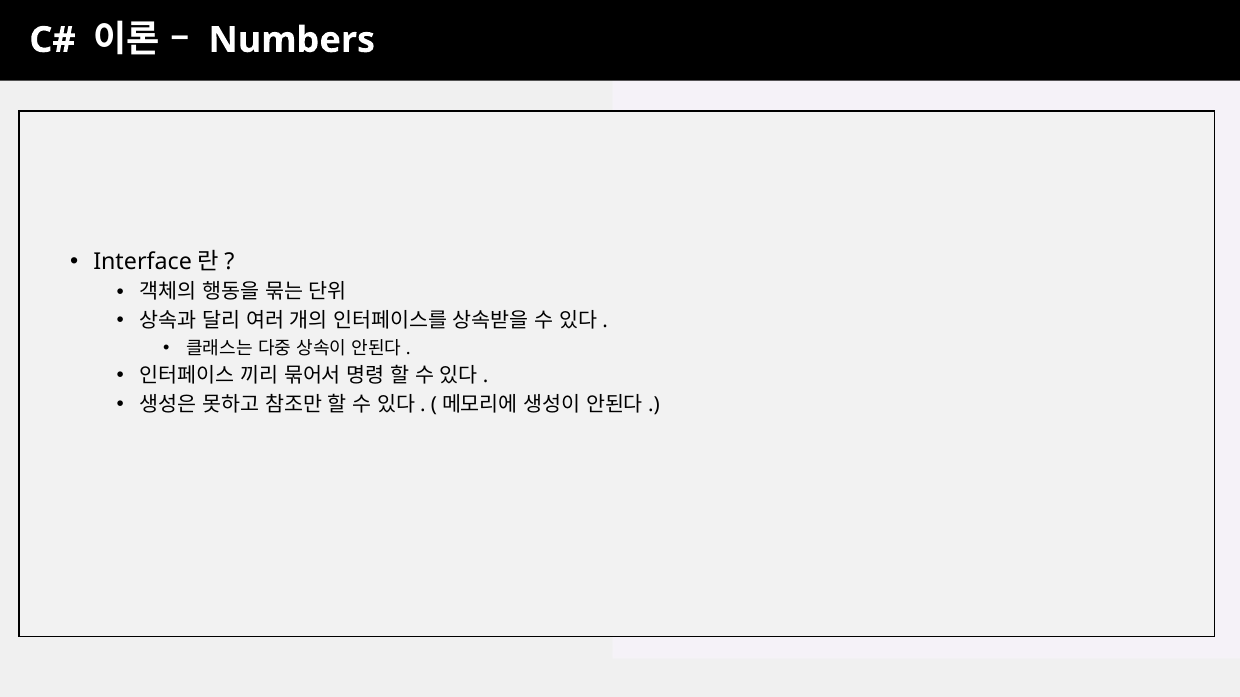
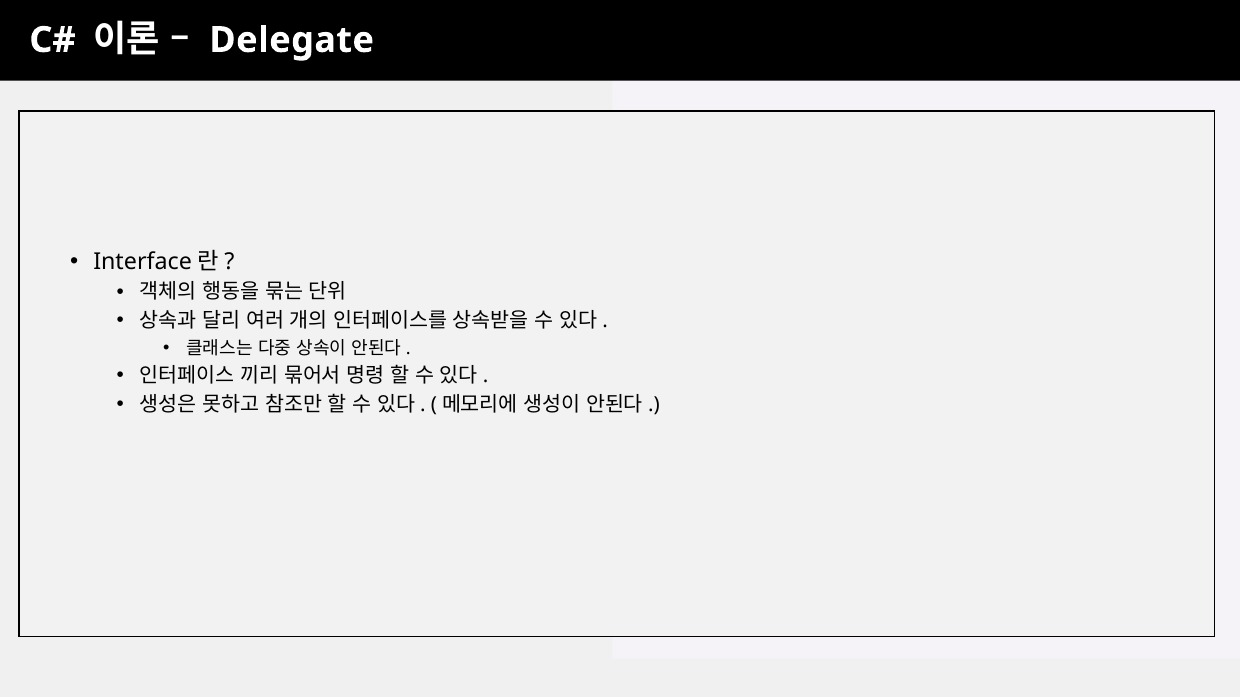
Numbers: Numbers -> Delegate
